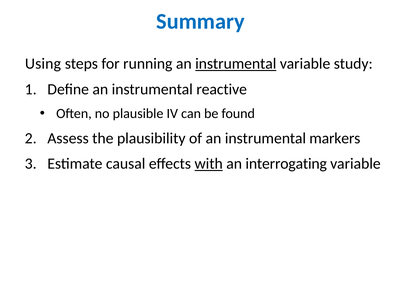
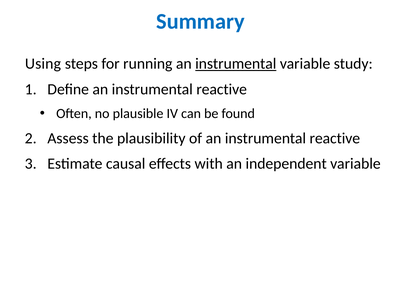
of an instrumental markers: markers -> reactive
with underline: present -> none
interrogating: interrogating -> independent
